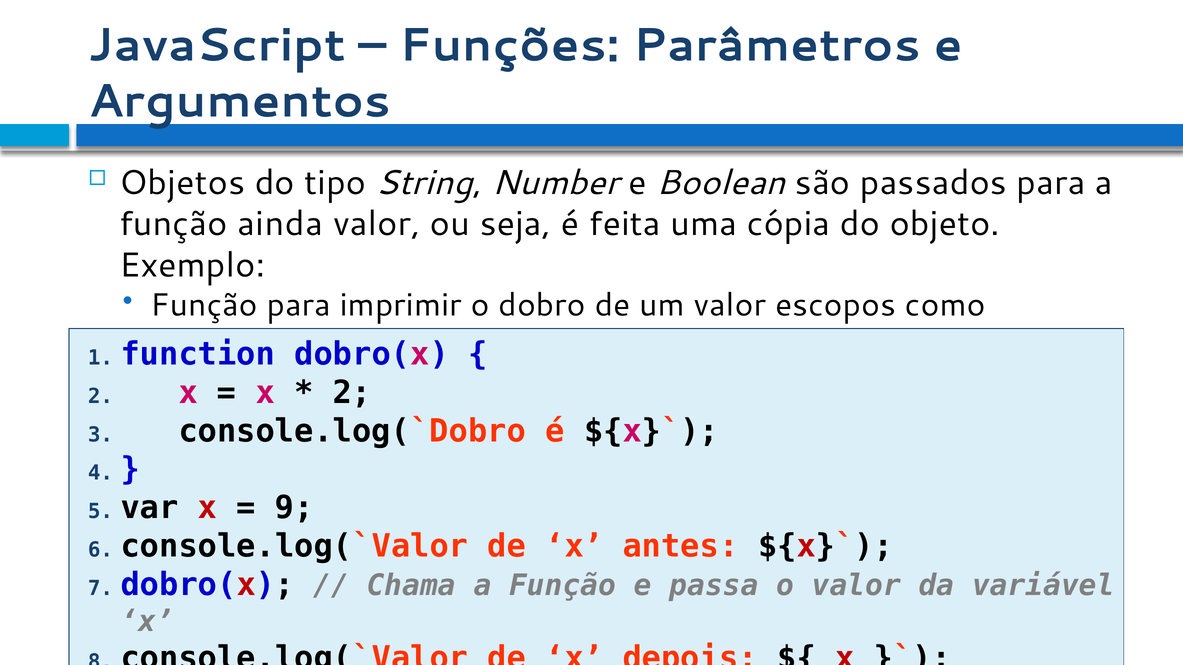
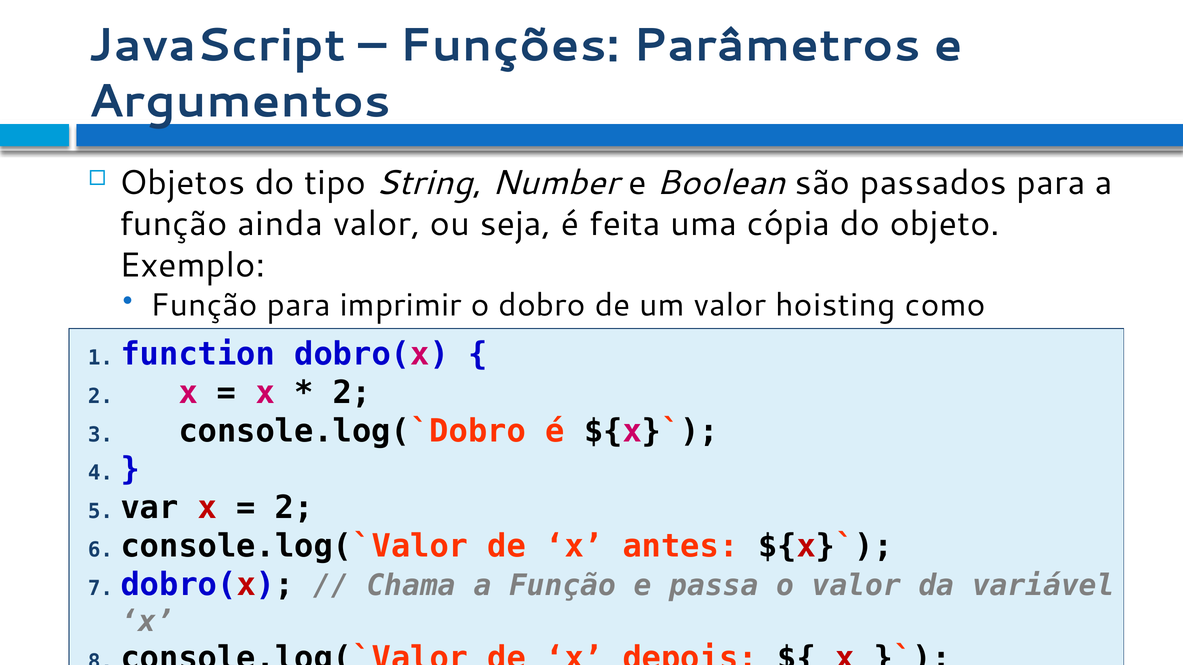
escopos: escopos -> hoisting
9 at (294, 508): 9 -> 2
